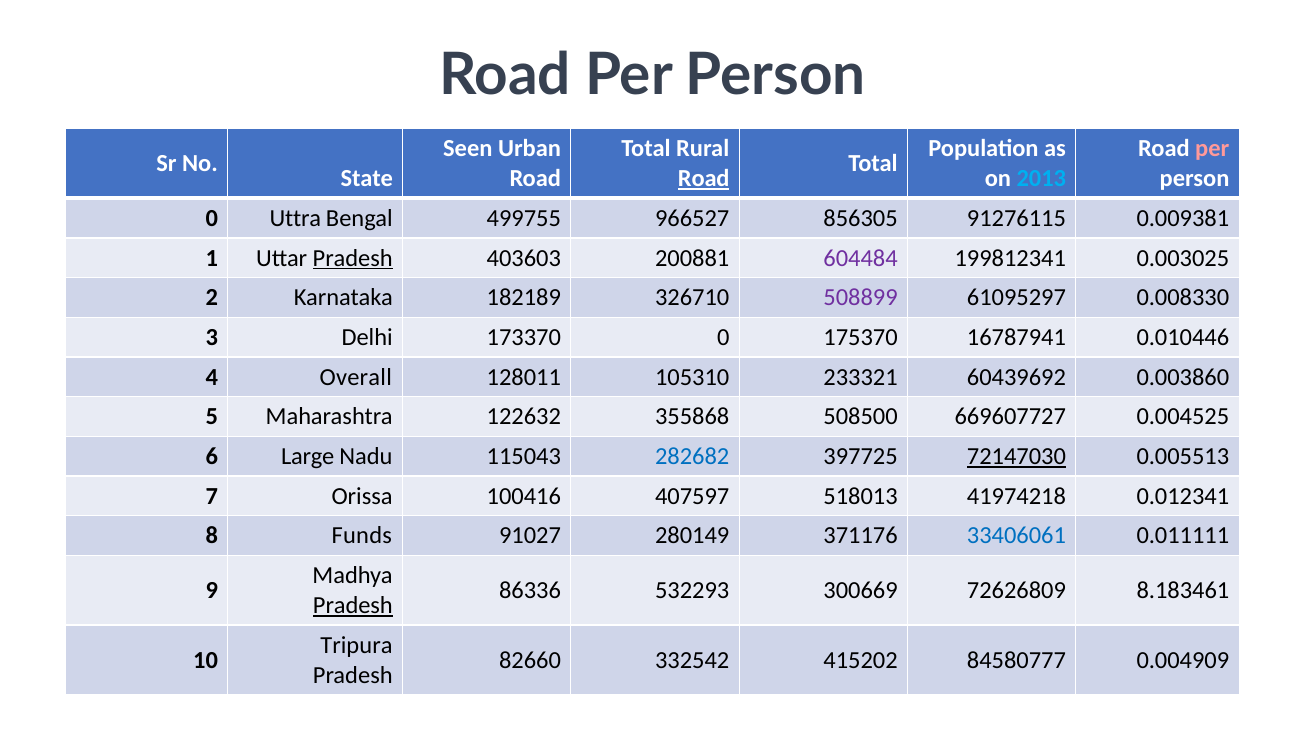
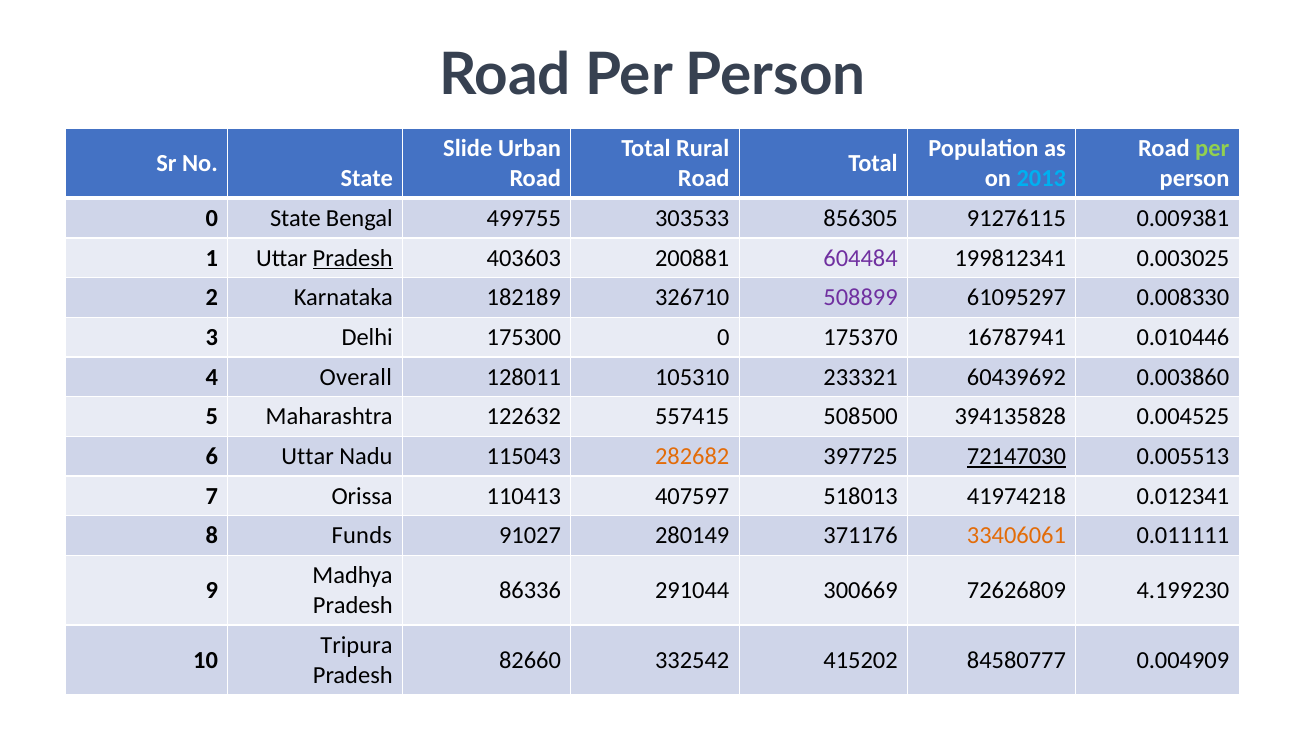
Seen: Seen -> Slide
per at (1212, 149) colour: pink -> light green
Road at (704, 179) underline: present -> none
0 Uttra: Uttra -> State
966527: 966527 -> 303533
173370: 173370 -> 175300
355868: 355868 -> 557415
669607727: 669607727 -> 394135828
6 Large: Large -> Uttar
282682 colour: blue -> orange
100416: 100416 -> 110413
33406061 colour: blue -> orange
532293: 532293 -> 291044
8.183461: 8.183461 -> 4.199230
Pradesh at (353, 605) underline: present -> none
